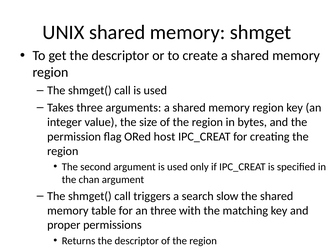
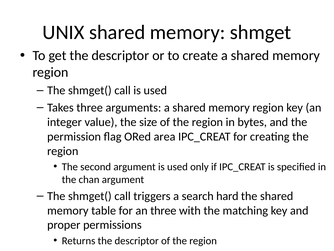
host: host -> area
slow: slow -> hard
